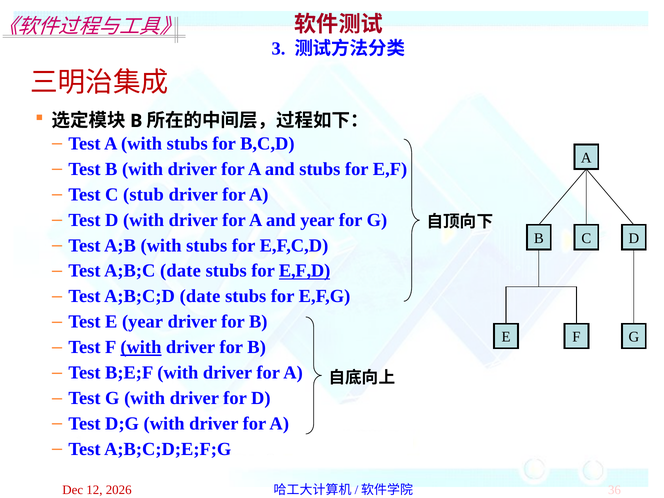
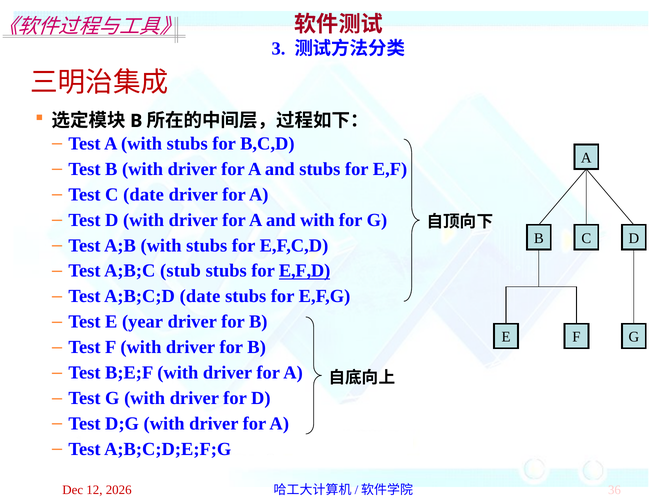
C stub: stub -> date
and year: year -> with
A;B;C date: date -> stub
with at (141, 347) underline: present -> none
